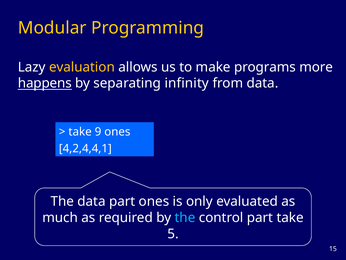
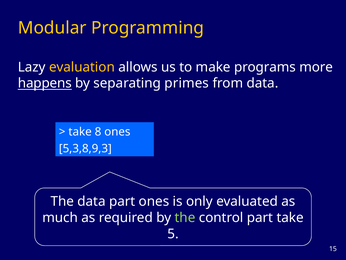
infinity: infinity -> primes
9: 9 -> 8
4,2,4,4,1: 4,2,4,4,1 -> 5,3,8,9,3
the at (185, 217) colour: light blue -> light green
